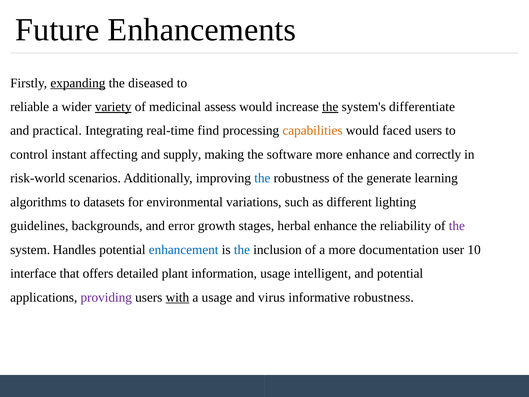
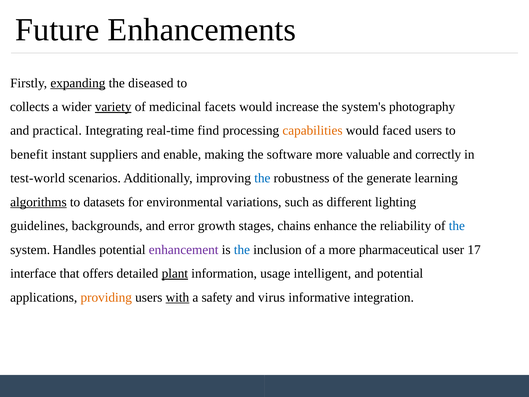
reliable: reliable -> collects
assess: assess -> facets
the at (330, 107) underline: present -> none
differentiate: differentiate -> photography
control: control -> benefit
affecting: affecting -> suppliers
supply: supply -> enable
more enhance: enhance -> valuable
risk-world: risk-world -> test-world
algorithms underline: none -> present
herbal: herbal -> chains
the at (457, 226) colour: purple -> blue
enhancement colour: blue -> purple
documentation: documentation -> pharmaceutical
10: 10 -> 17
plant underline: none -> present
providing colour: purple -> orange
a usage: usage -> safety
informative robustness: robustness -> integration
